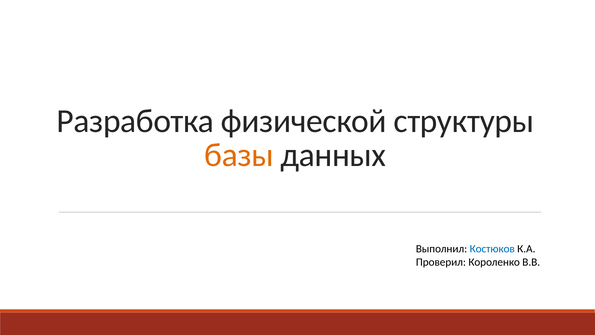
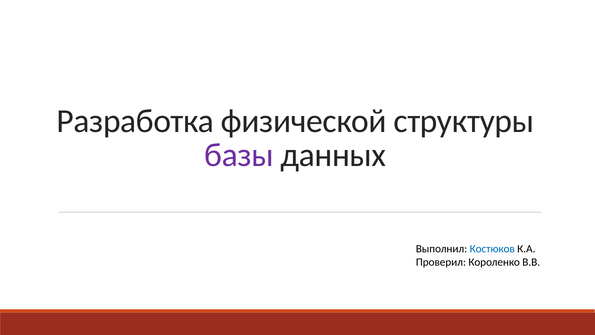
базы colour: orange -> purple
